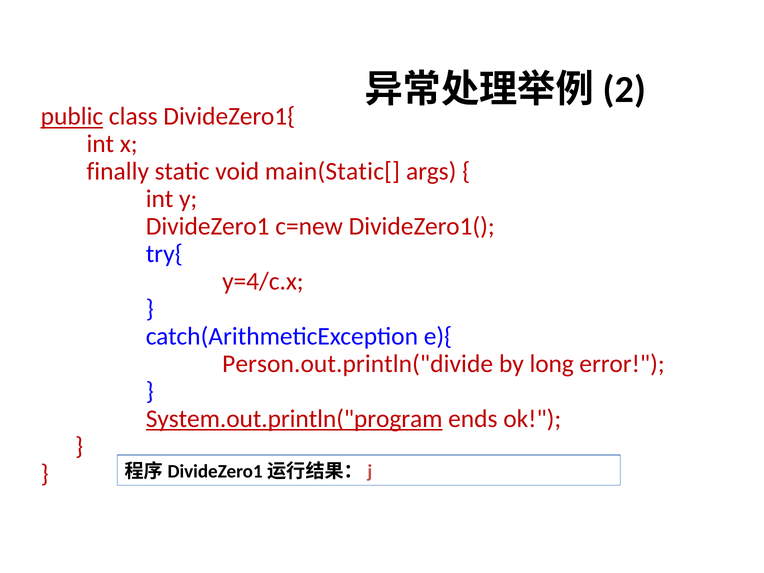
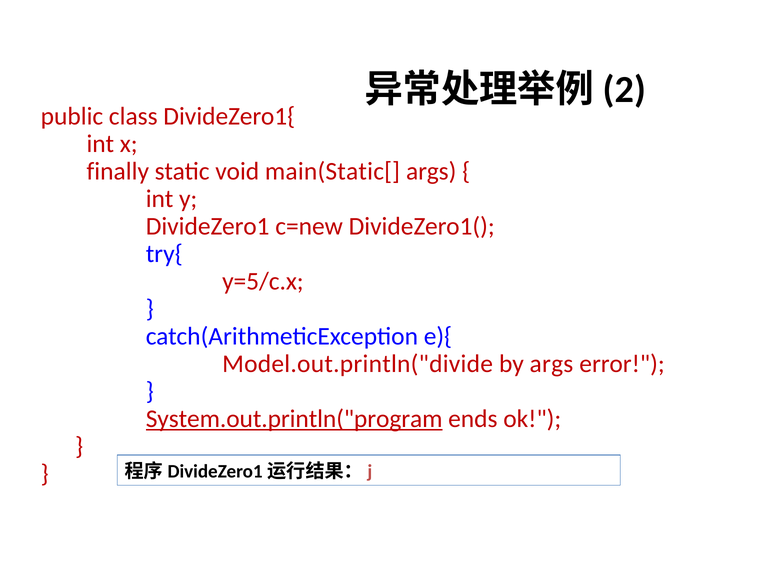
public underline: present -> none
y=4/c.x: y=4/c.x -> y=5/c.x
Person.out.println("divide: Person.out.println("divide -> Model.out.println("divide
by long: long -> args
